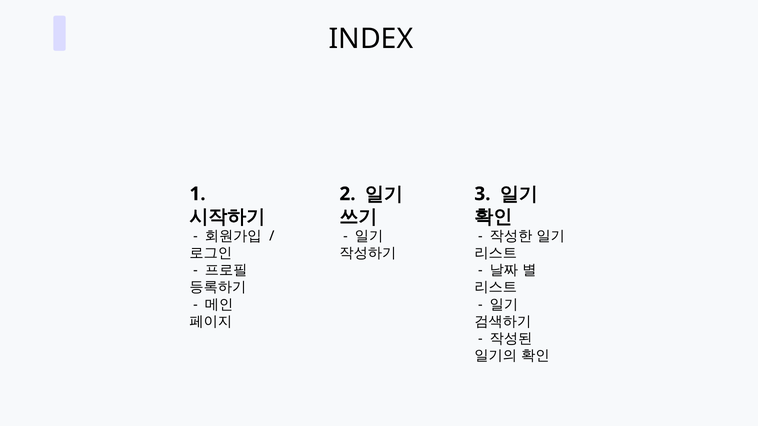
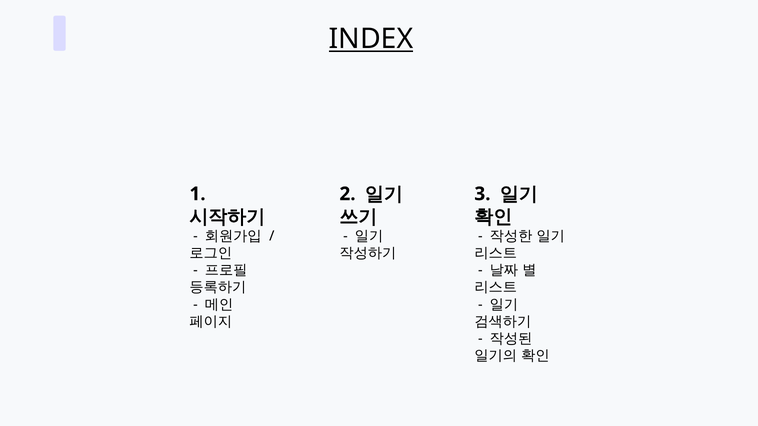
INDEX underline: none -> present
